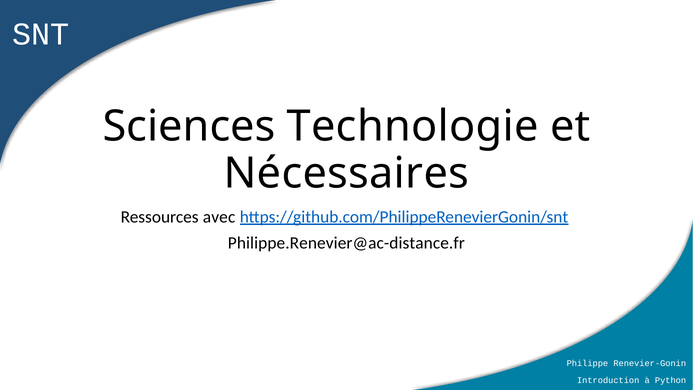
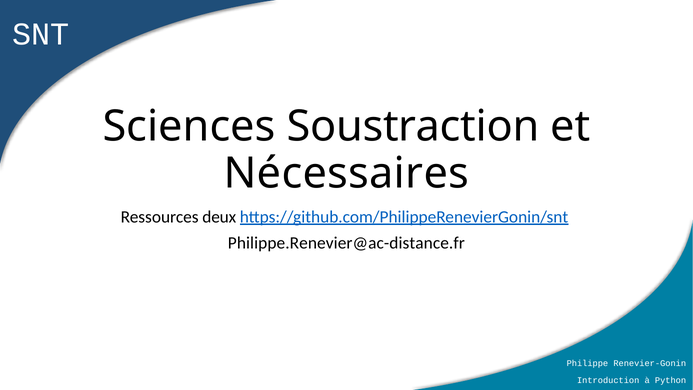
Technologie: Technologie -> Soustraction
avec: avec -> deux
